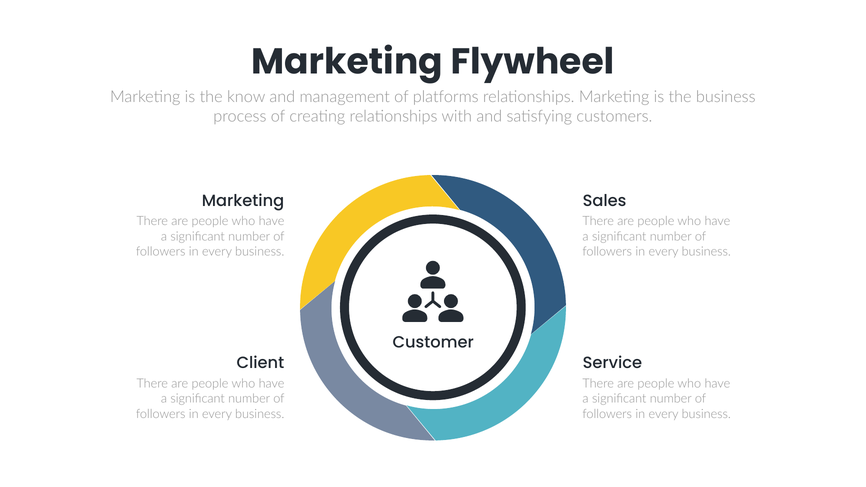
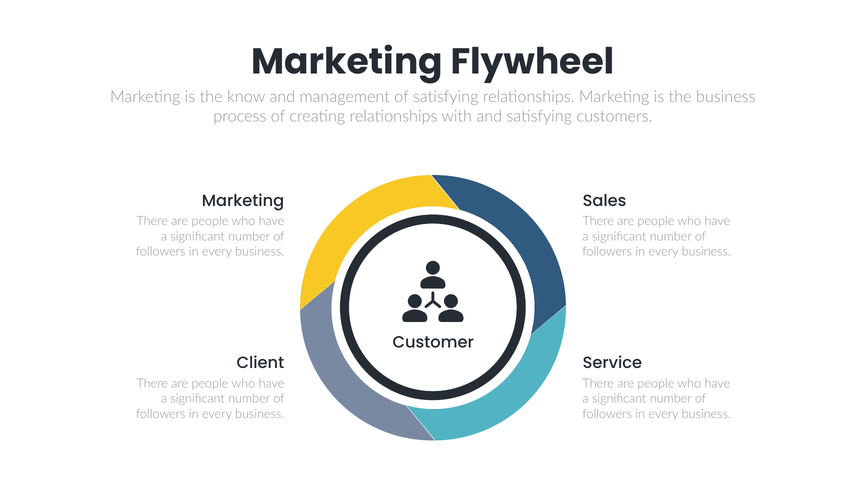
of platforms: platforms -> satisfying
